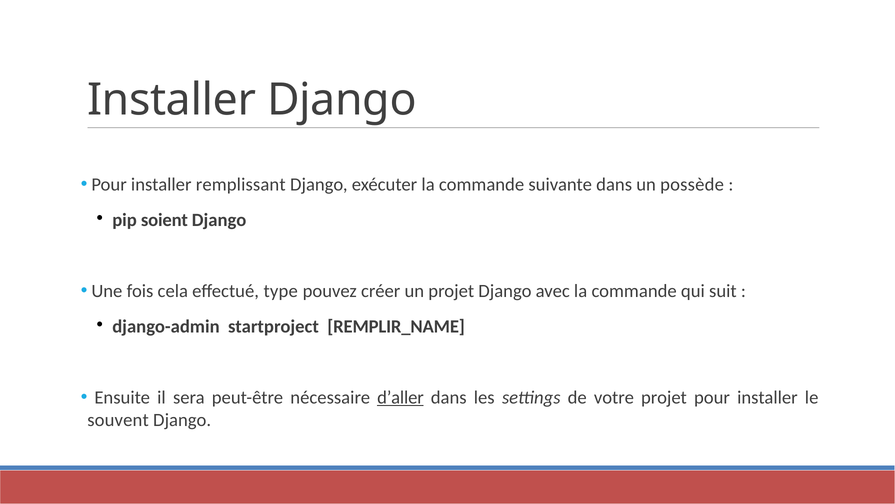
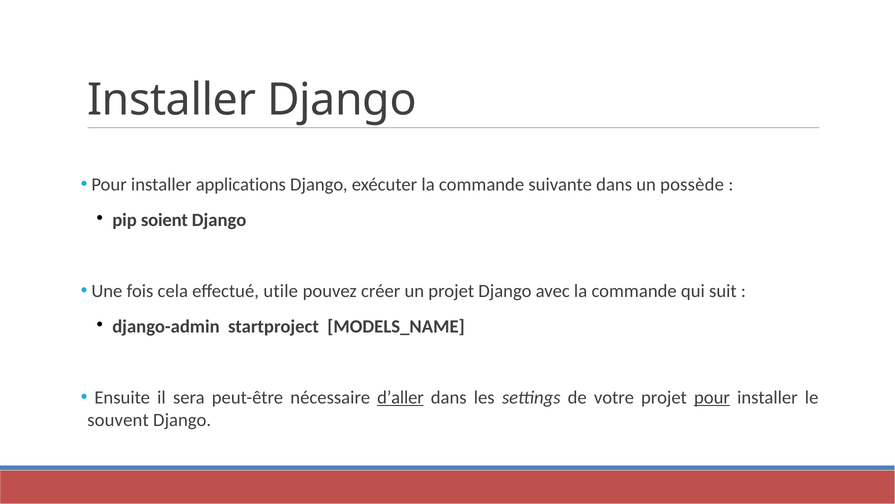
remplissant: remplissant -> applications
type: type -> utile
REMPLIR_NAME: REMPLIR_NAME -> MODELS_NAME
pour at (712, 397) underline: none -> present
